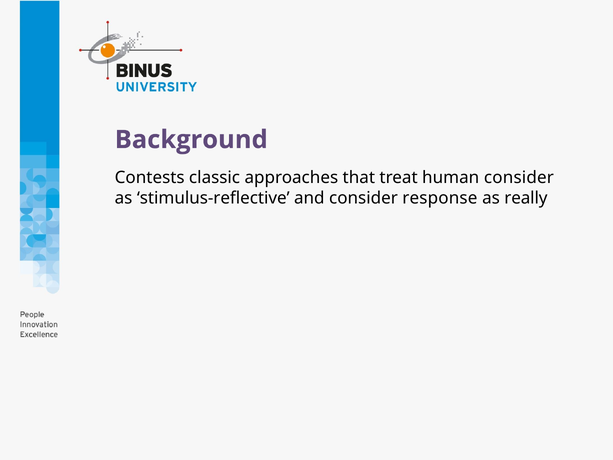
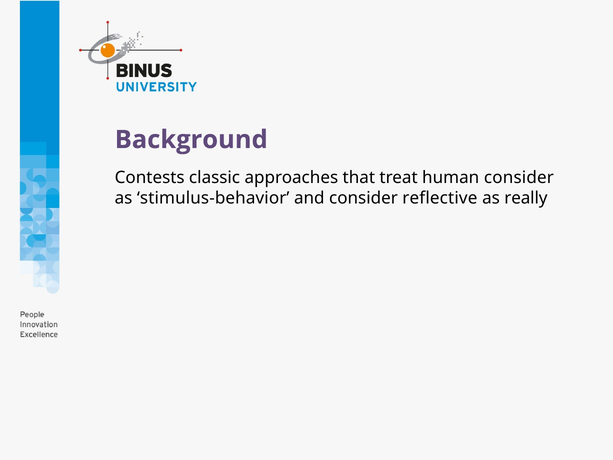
stimulus-reflective: stimulus-reflective -> stimulus-behavior
response: response -> reflective
